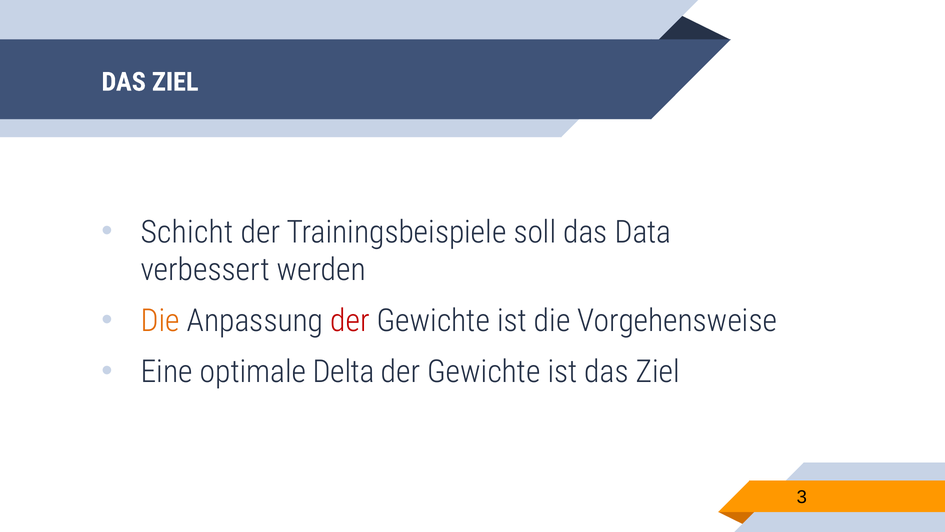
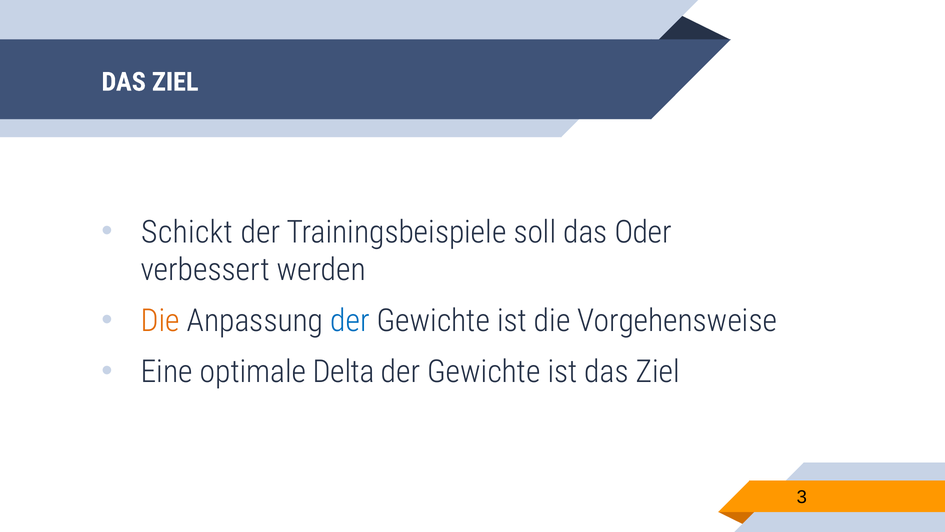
Schicht: Schicht -> Schickt
Data: Data -> Oder
der at (350, 321) colour: red -> blue
